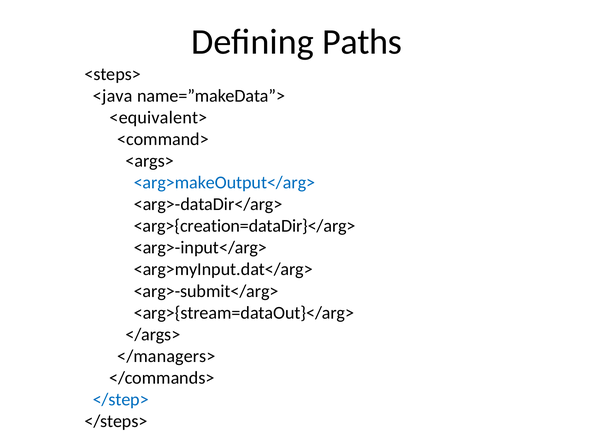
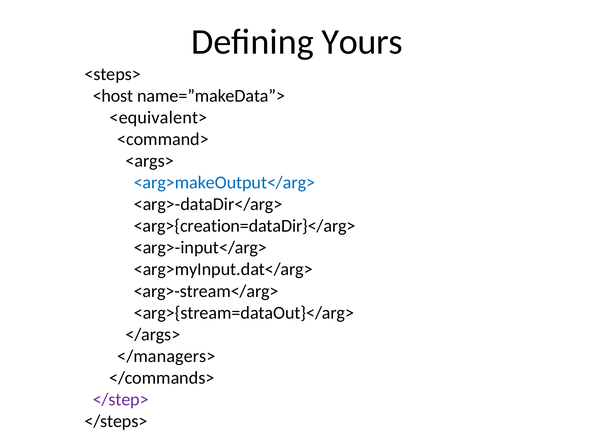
Paths: Paths -> Yours
<java: <java -> <host
<arg>-submit</arg>: <arg>-submit</arg> -> <arg>-stream</arg>
</step> colour: blue -> purple
